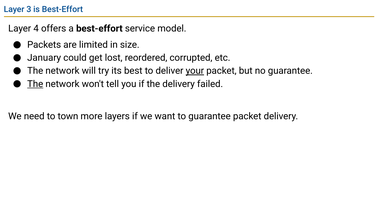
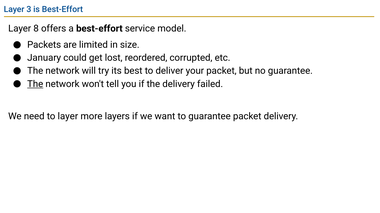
4: 4 -> 8
your underline: present -> none
to town: town -> layer
